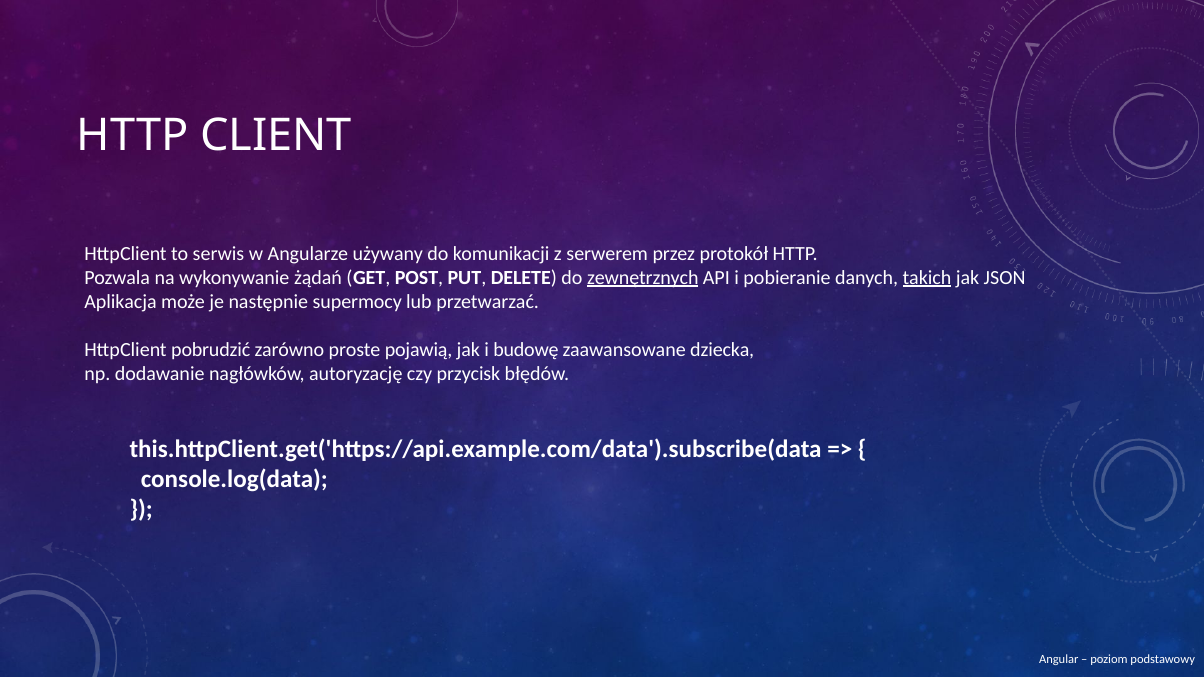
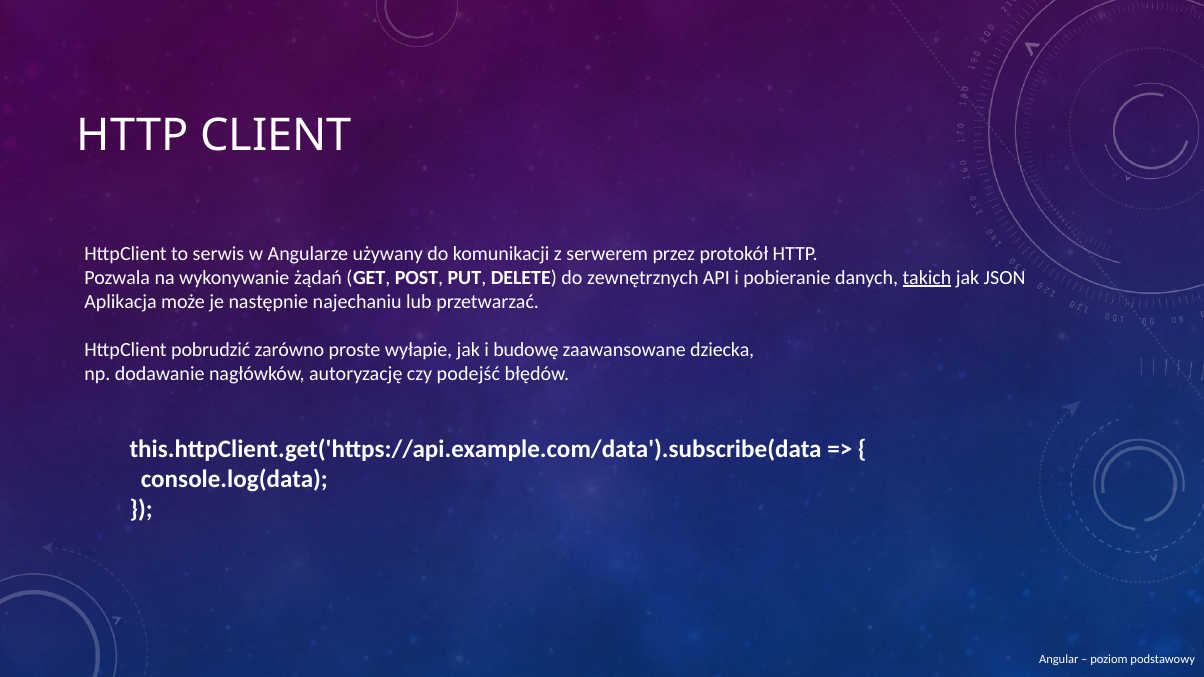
zewnętrznych underline: present -> none
supermocy: supermocy -> najechaniu
pojawią: pojawią -> wyłapie
przycisk: przycisk -> podejść
